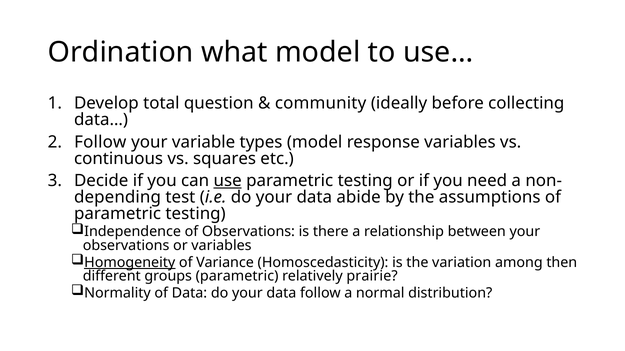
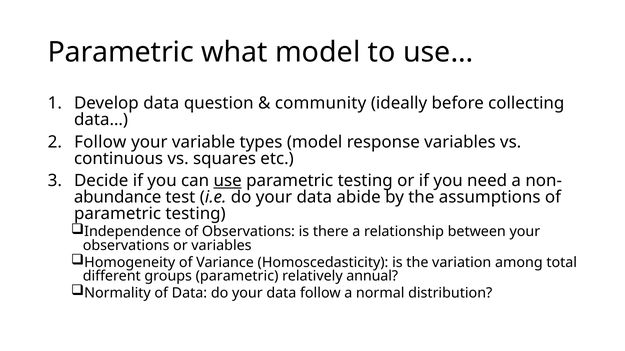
Ordination at (121, 53): Ordination -> Parametric
Develop total: total -> data
depending: depending -> abundance
Homogeneity underline: present -> none
then: then -> total
prairie: prairie -> annual
